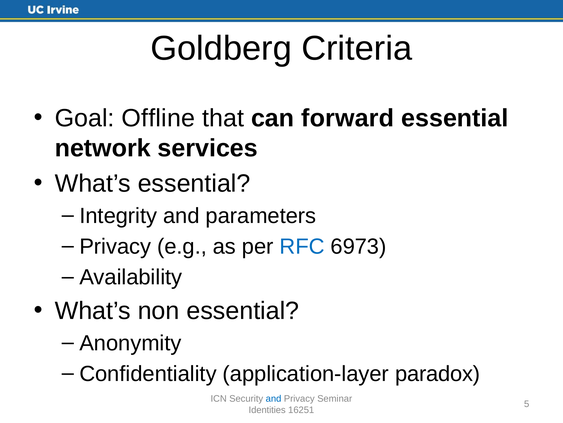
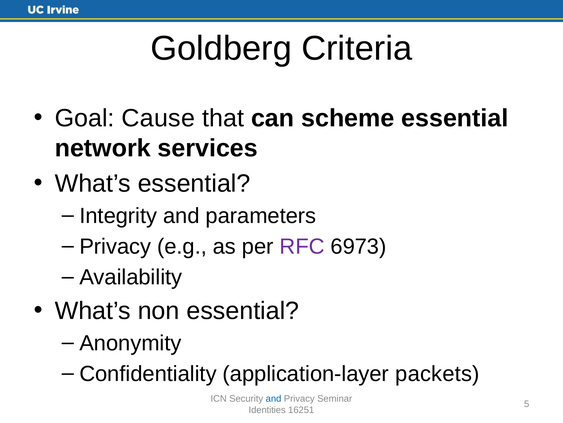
Offline: Offline -> Cause
forward: forward -> scheme
RFC colour: blue -> purple
paradox: paradox -> packets
